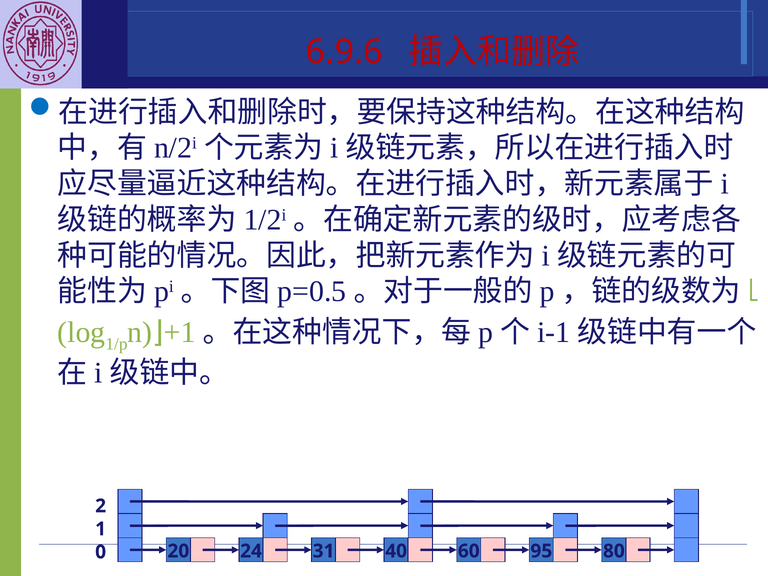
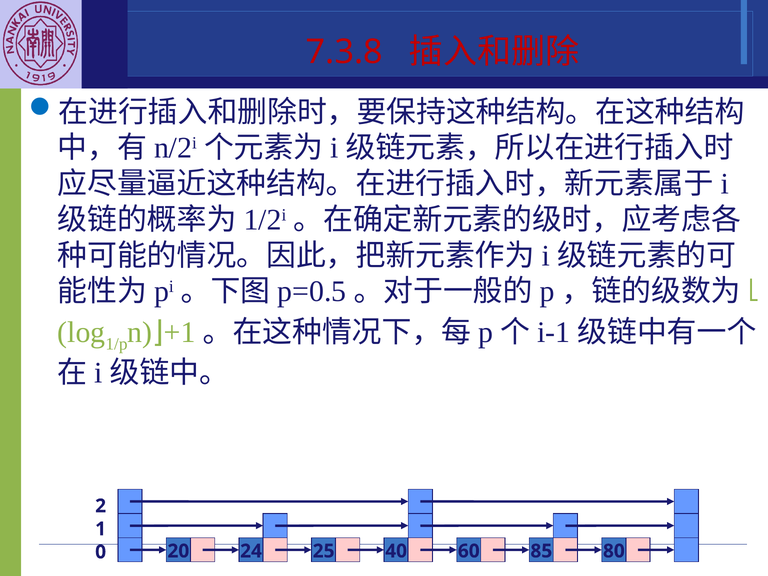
6.9.6: 6.9.6 -> 7.3.8
31: 31 -> 25
95: 95 -> 85
